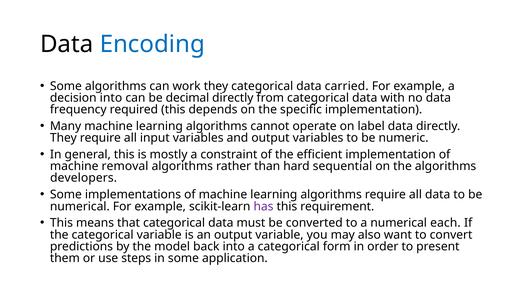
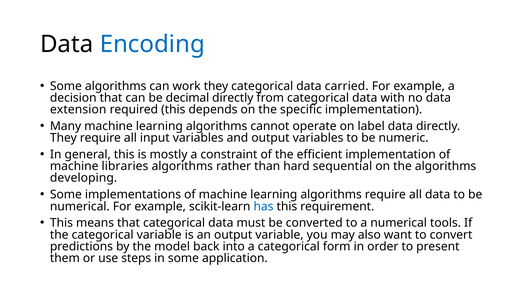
decision into: into -> that
frequency: frequency -> extension
removal: removal -> libraries
developers: developers -> developing
has colour: purple -> blue
each: each -> tools
